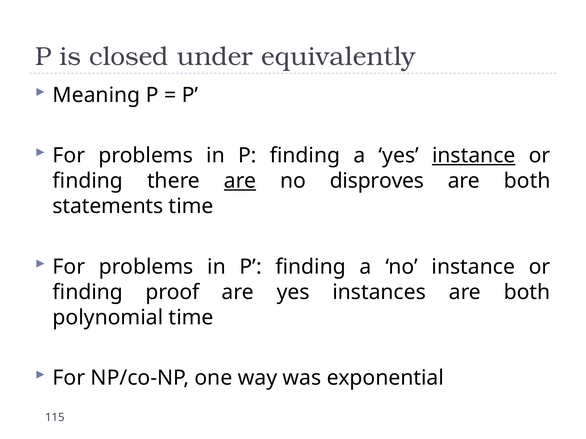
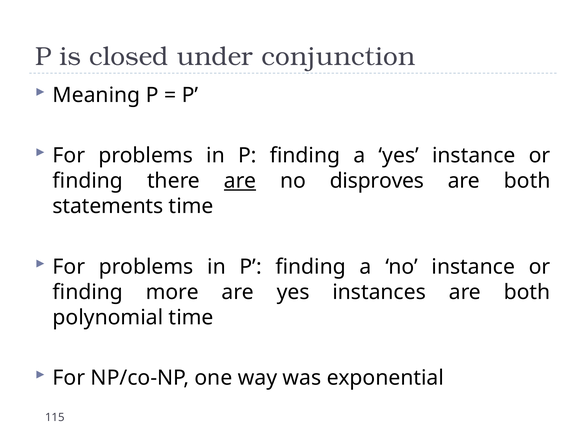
equivalently: equivalently -> conjunction
instance at (474, 156) underline: present -> none
proof: proof -> more
